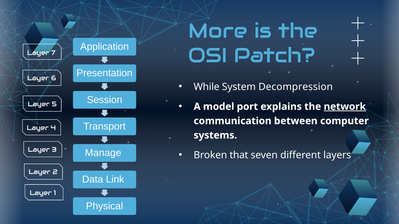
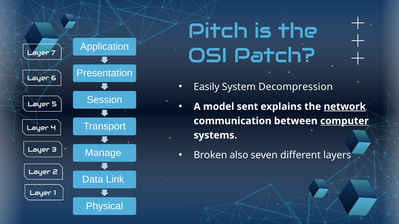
More: More -> Pitch
While: While -> Easily
port: port -> sent
computer underline: none -> present
that: that -> also
